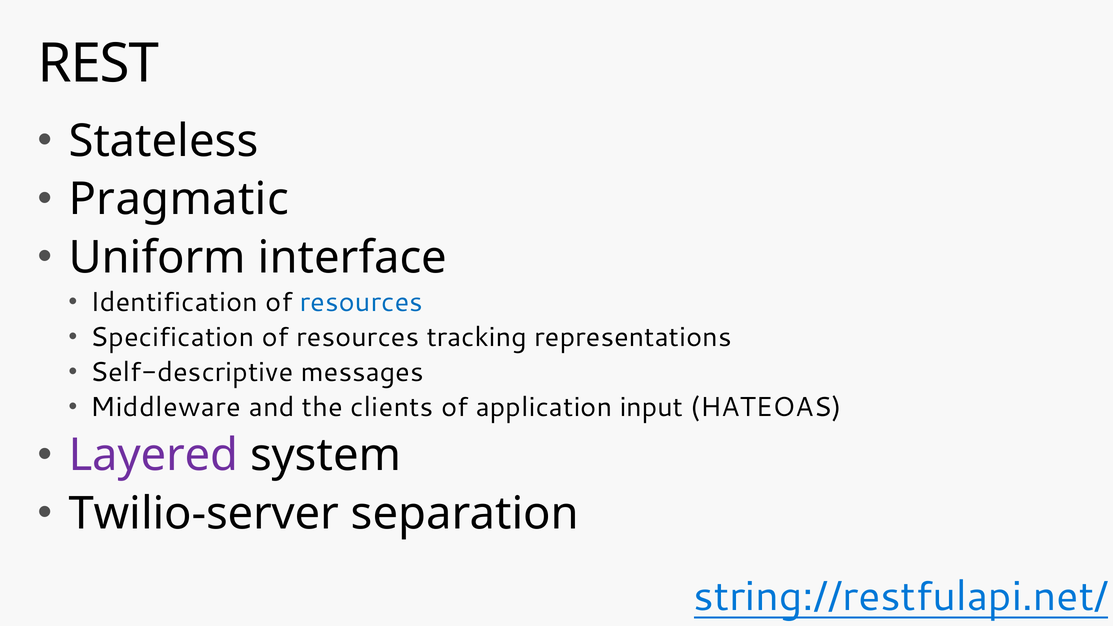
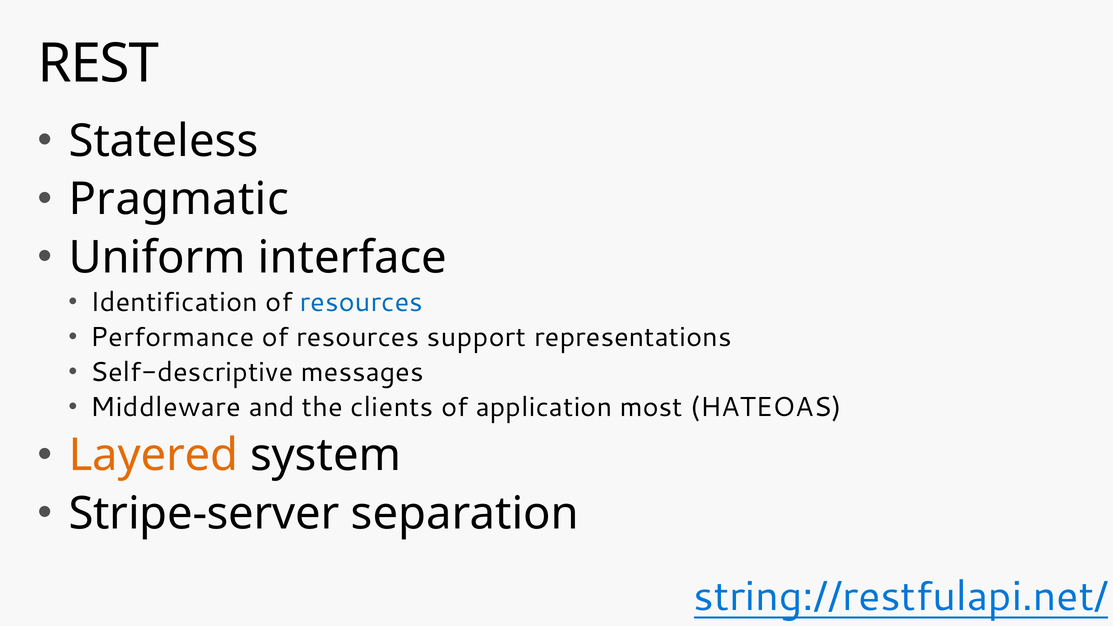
Specification: Specification -> Performance
tracking: tracking -> support
input: input -> most
Layered colour: purple -> orange
Twilio-server: Twilio-server -> Stripe-server
